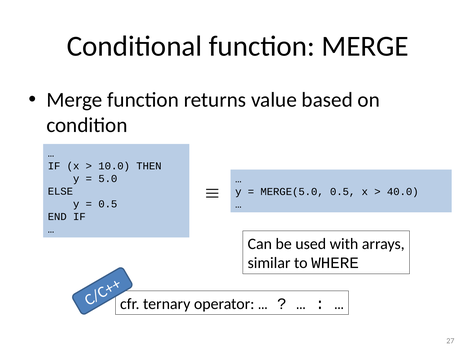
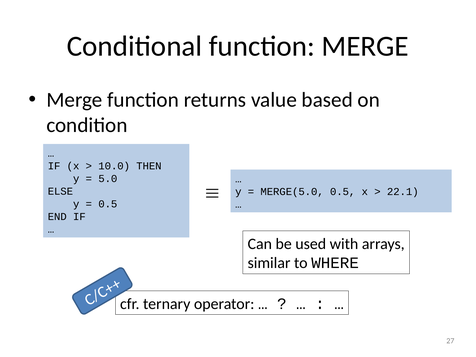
40.0: 40.0 -> 22.1
